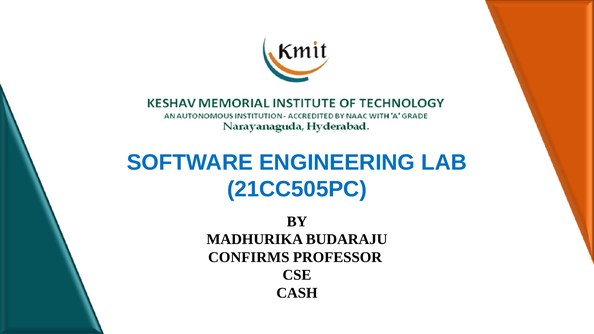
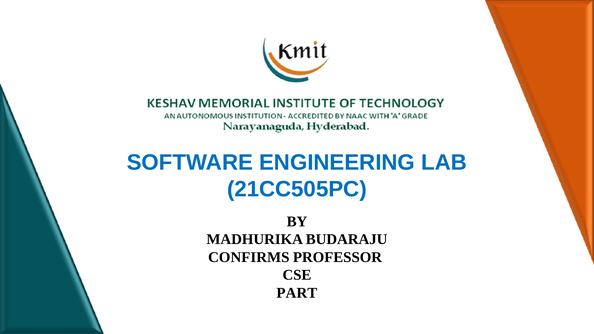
CASH: CASH -> PART
